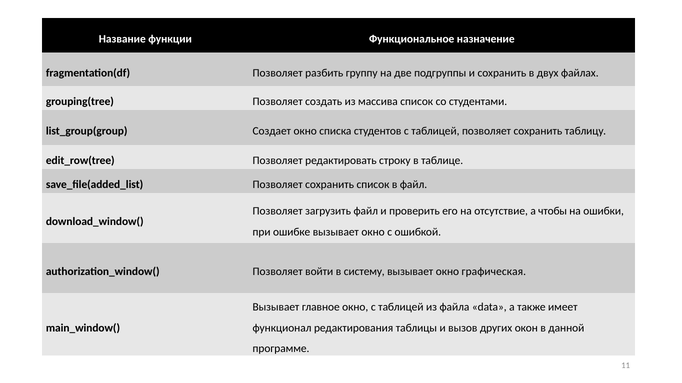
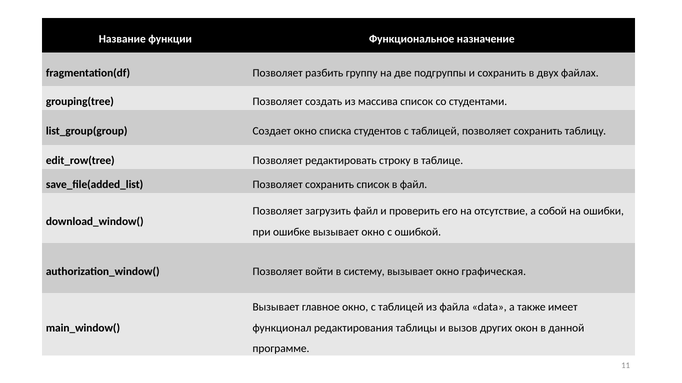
чтобы: чтобы -> собой
